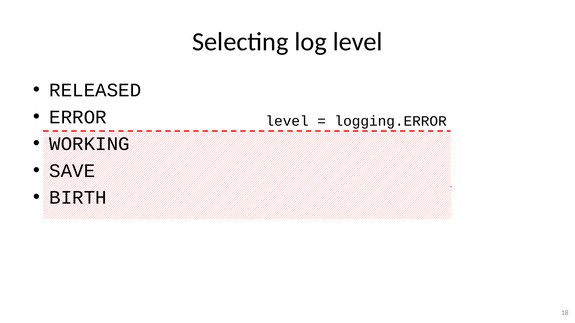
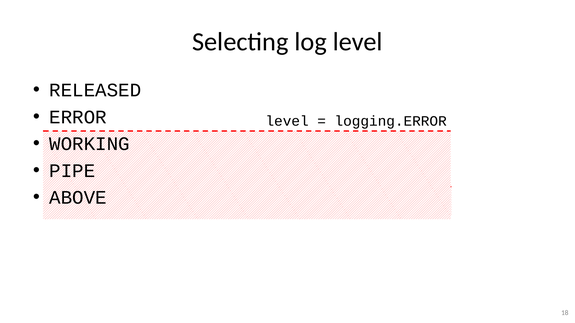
SAVE: SAVE -> PIPE
BIRTH: BIRTH -> ABOVE
